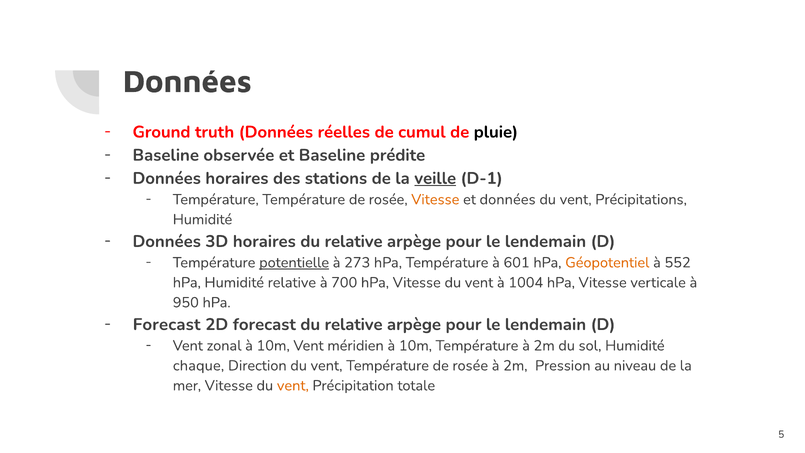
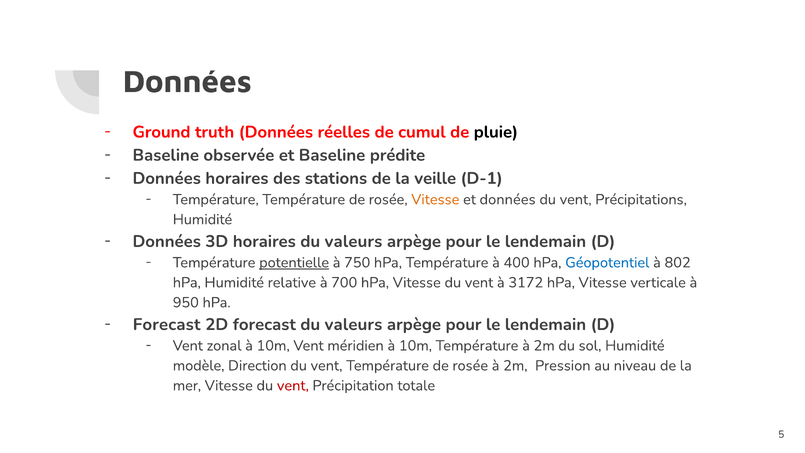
veille underline: present -> none
horaires du relative: relative -> valeurs
273: 273 -> 750
601: 601 -> 400
Géopotentiel colour: orange -> blue
552: 552 -> 802
1004: 1004 -> 3172
relative at (354, 324): relative -> valeurs
chaque: chaque -> modèle
vent at (293, 385) colour: orange -> red
